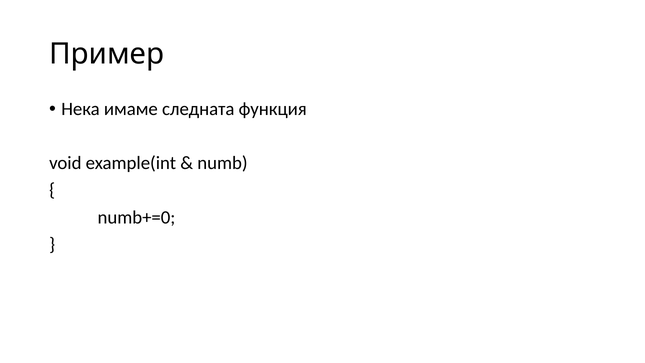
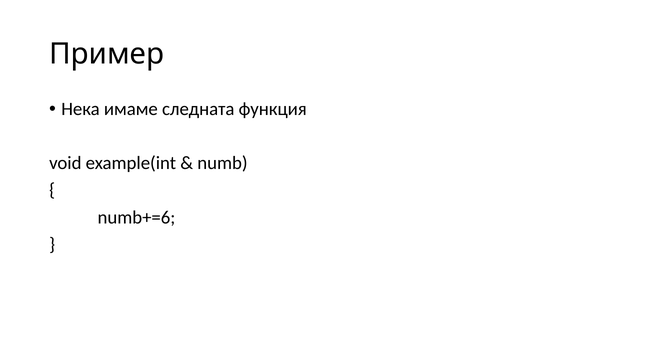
numb+=0: numb+=0 -> numb+=6
